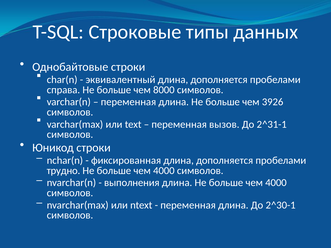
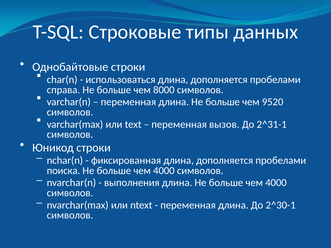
эквивалентный: эквивалентный -> использоваться
3926: 3926 -> 9520
трудно: трудно -> поиска
